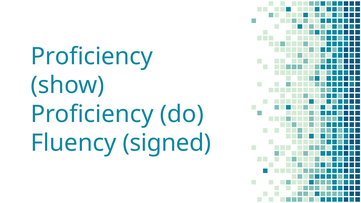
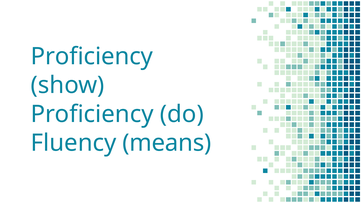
signed: signed -> means
